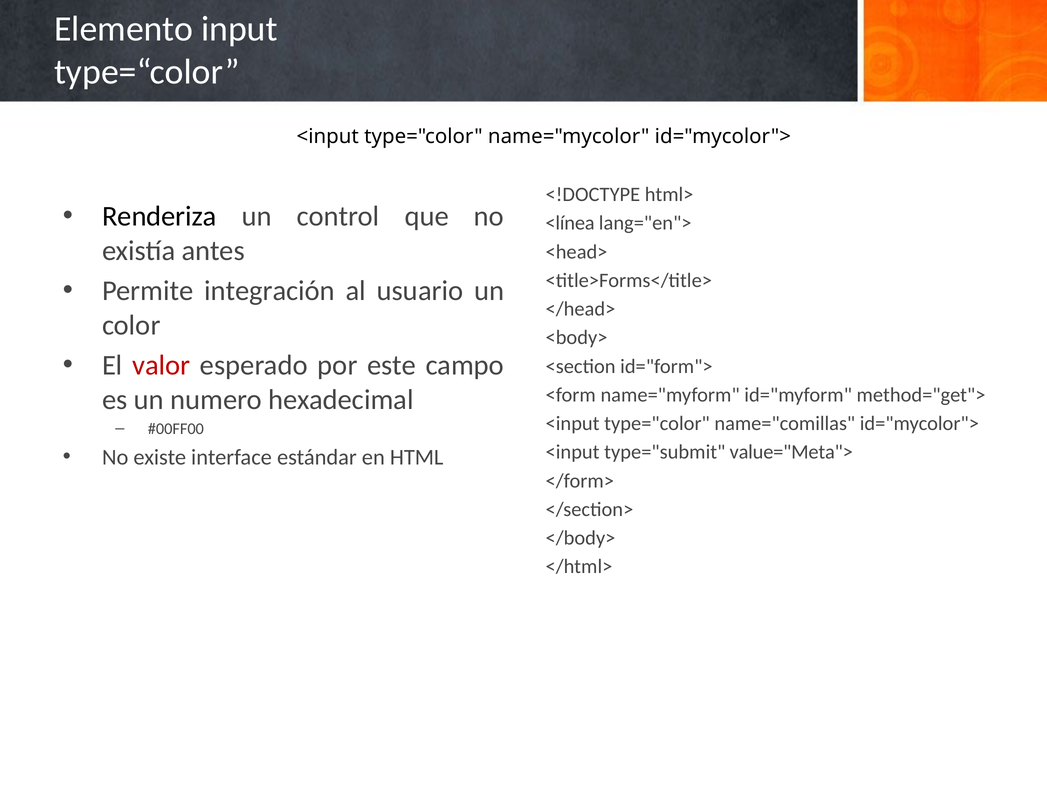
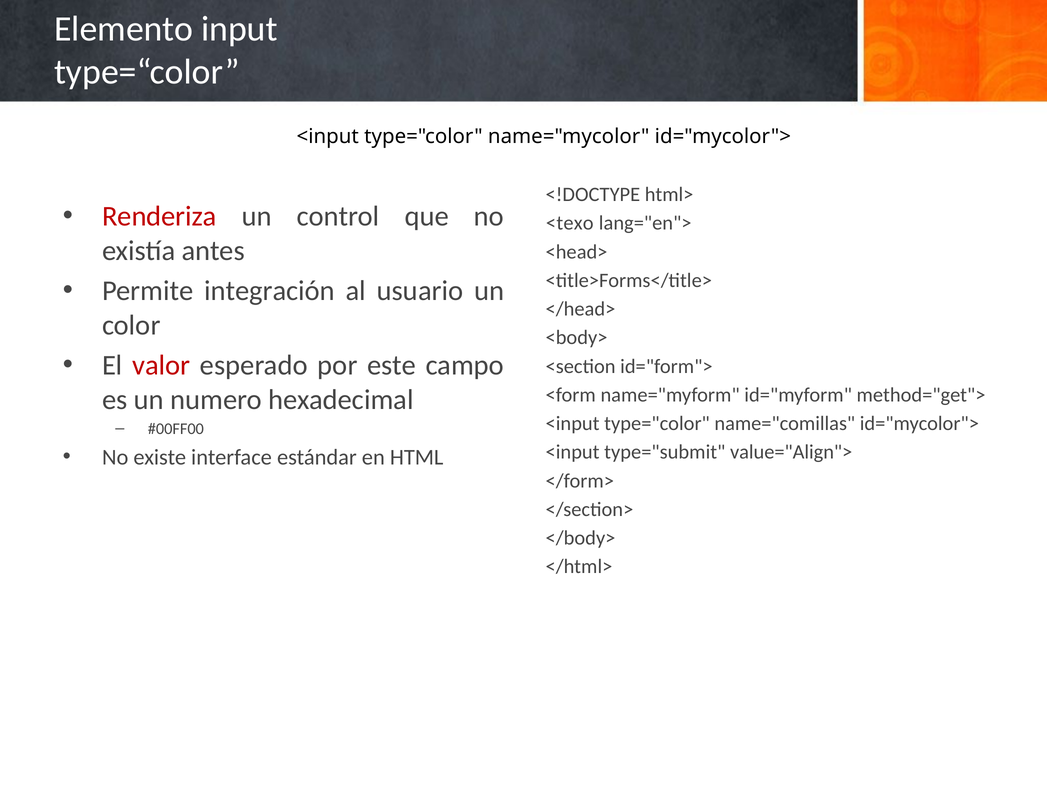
Renderiza colour: black -> red
<línea: <línea -> <texo
value="Meta">: value="Meta"> -> value="Align">
